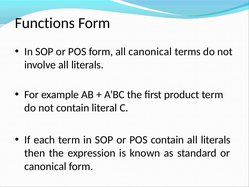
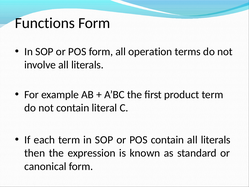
all canonical: canonical -> operation
